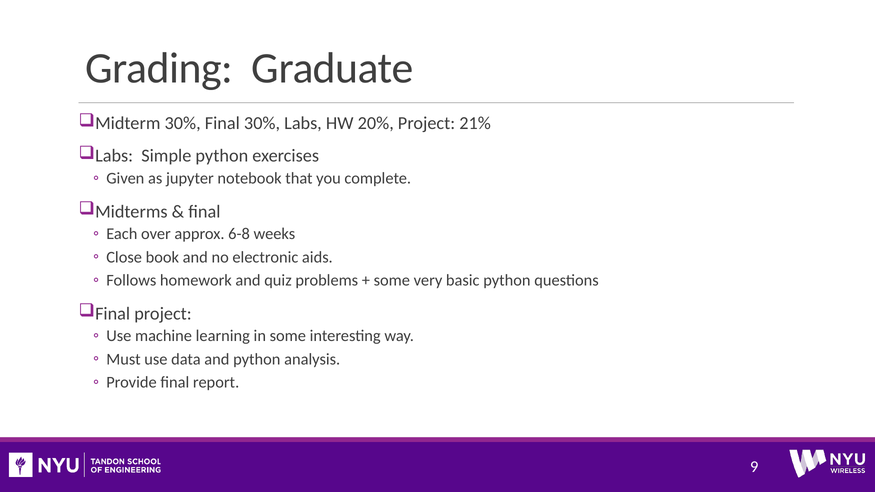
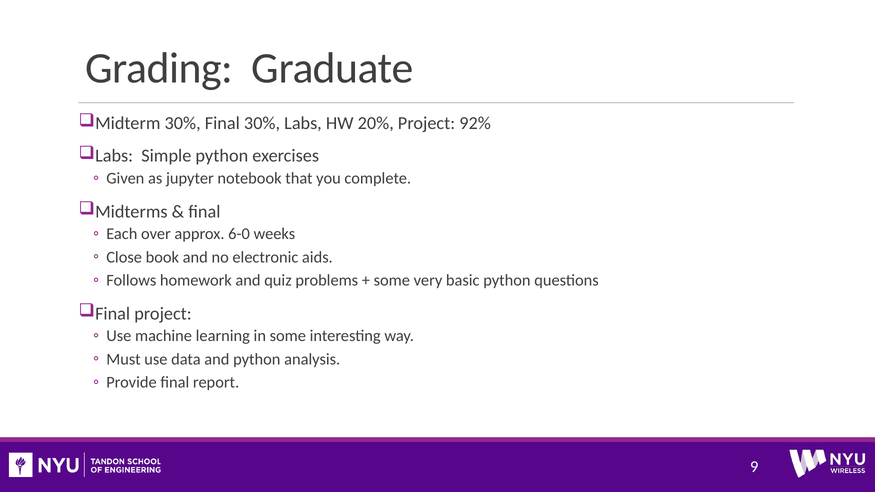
21%: 21% -> 92%
6-8: 6-8 -> 6-0
